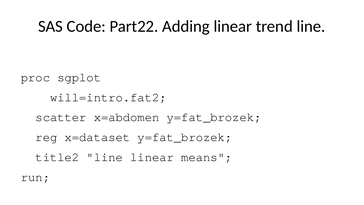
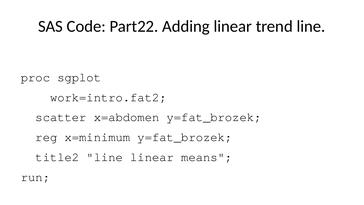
will=intro.fat2: will=intro.fat2 -> work=intro.fat2
x=dataset: x=dataset -> x=minimum
